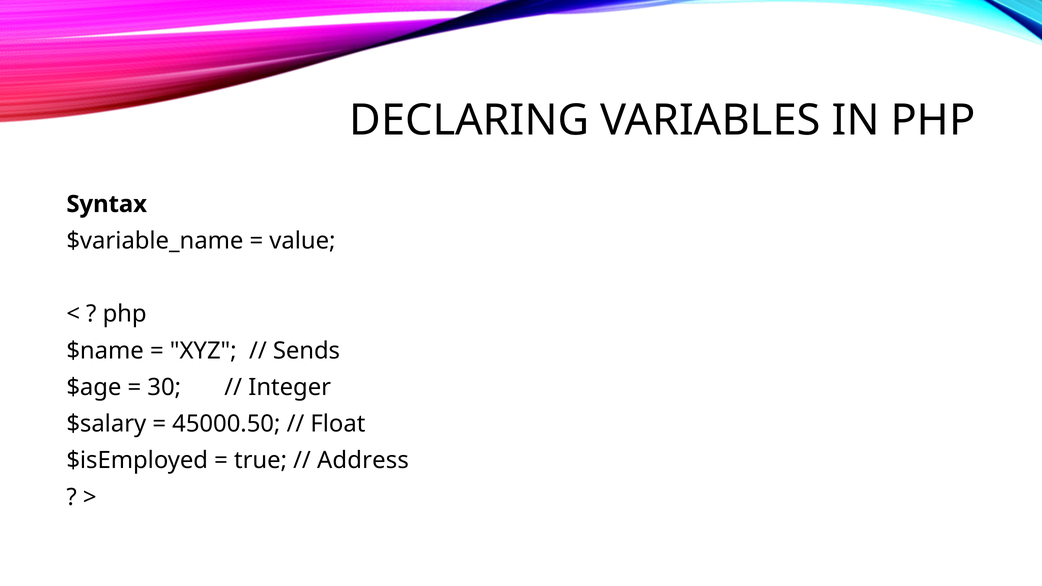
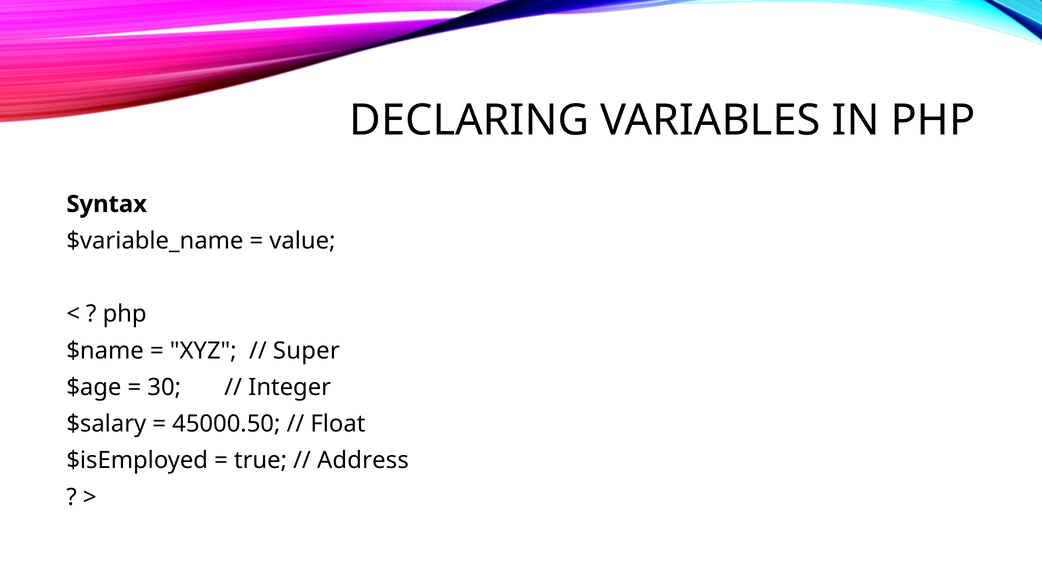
Sends: Sends -> Super
